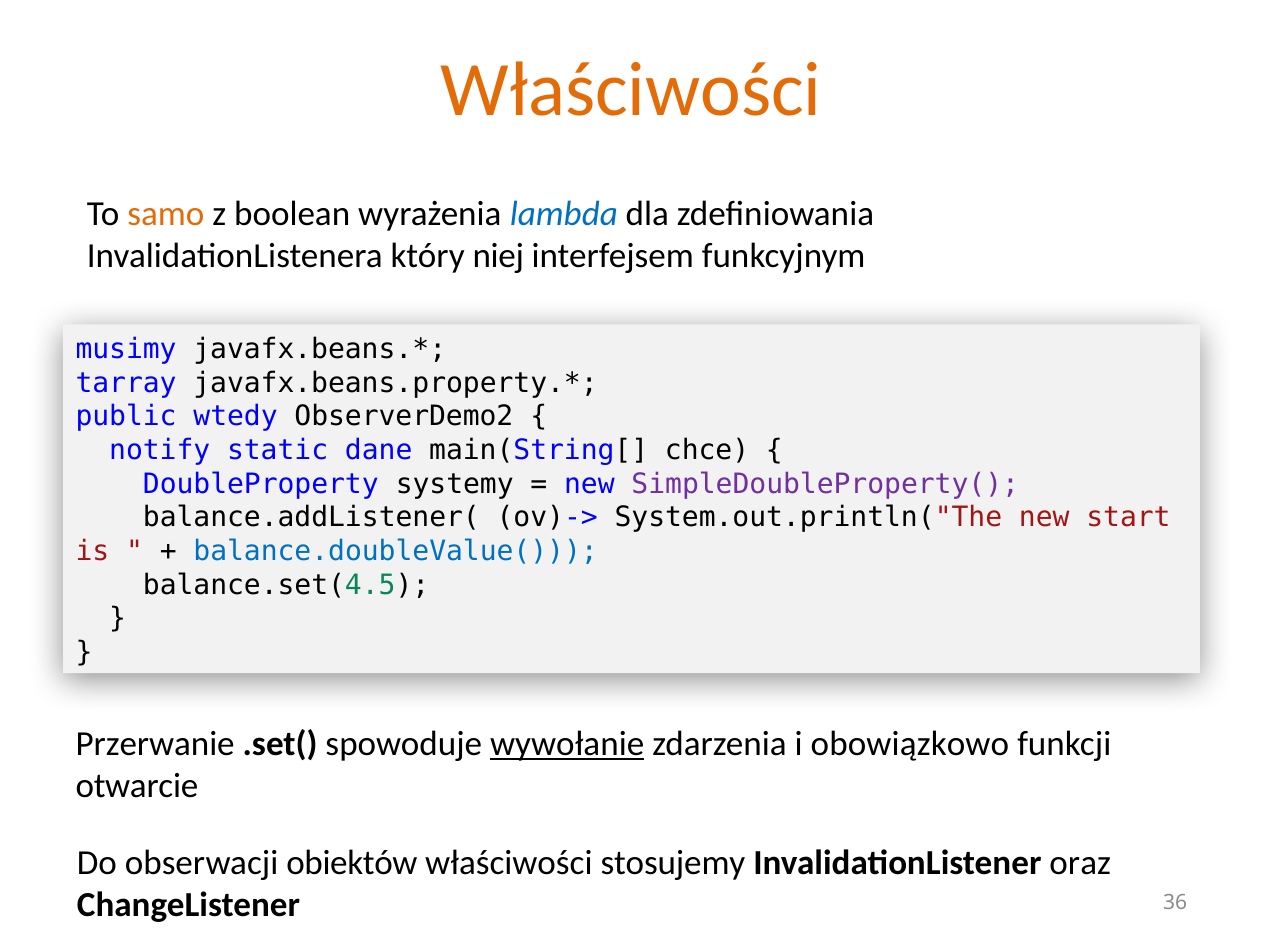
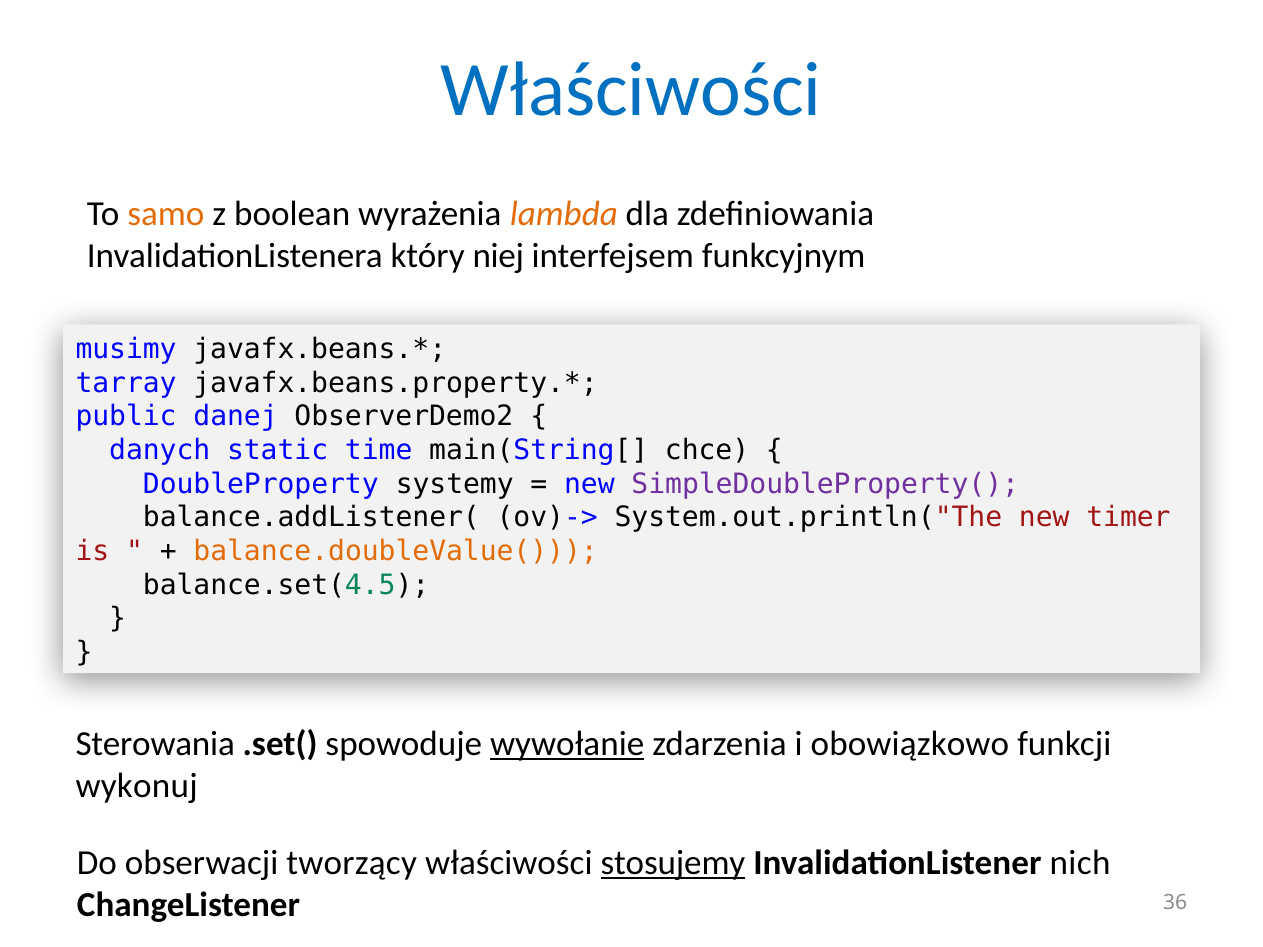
Właściwości at (631, 90) colour: orange -> blue
lambda colour: blue -> orange
wtedy: wtedy -> danej
notify: notify -> danych
dane: dane -> time
start: start -> timer
balance.doubleValue( colour: blue -> orange
Przerwanie: Przerwanie -> Sterowania
otwarcie: otwarcie -> wykonuj
obiektów: obiektów -> tworzący
stosujemy underline: none -> present
oraz: oraz -> nich
